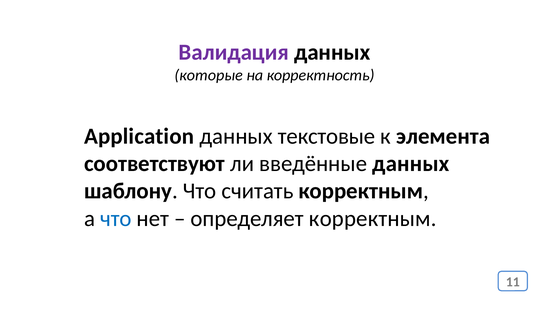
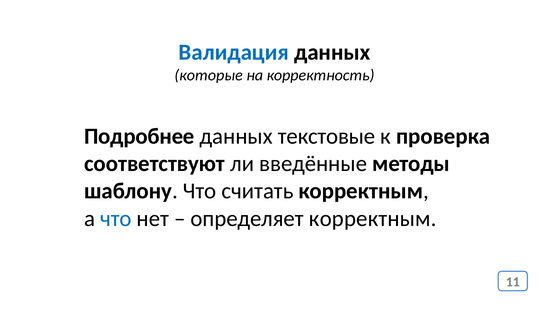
Валидация colour: purple -> blue
Application: Application -> Подробнее
элемента: элемента -> проверка
введённые данных: данных -> методы
